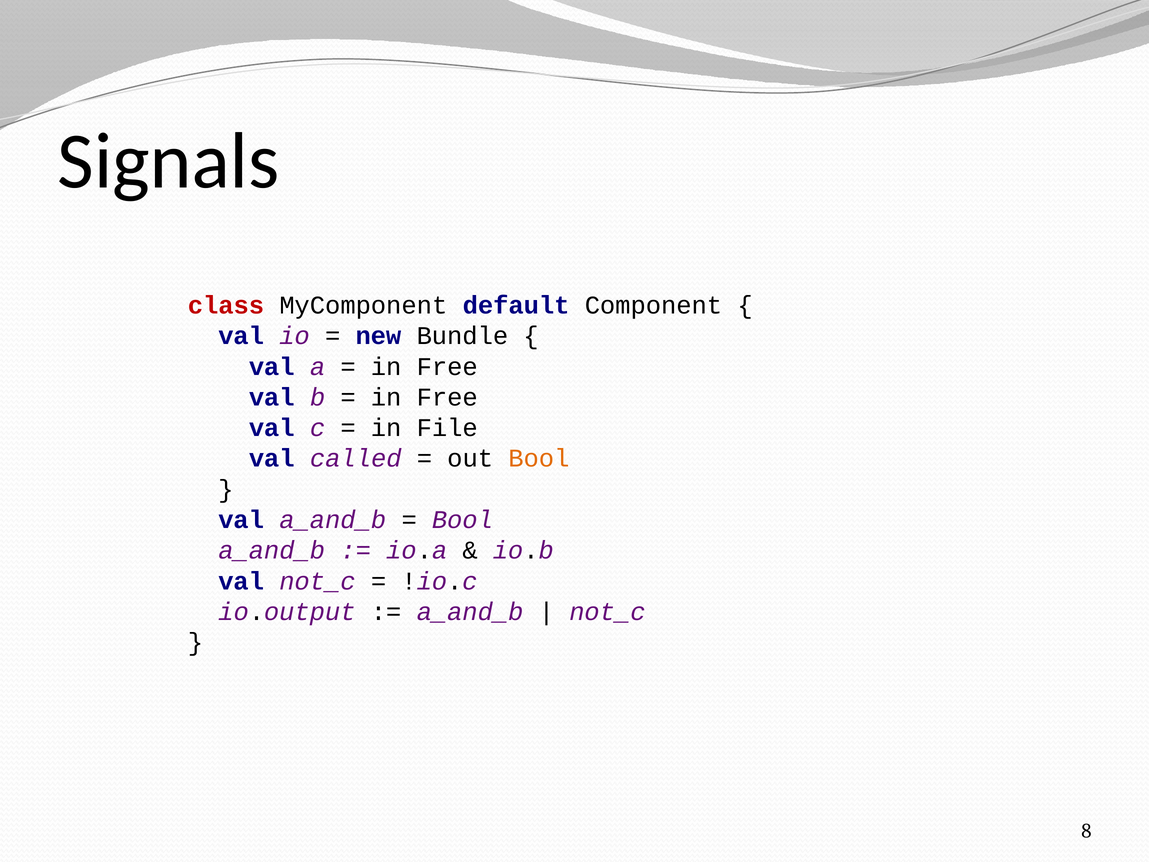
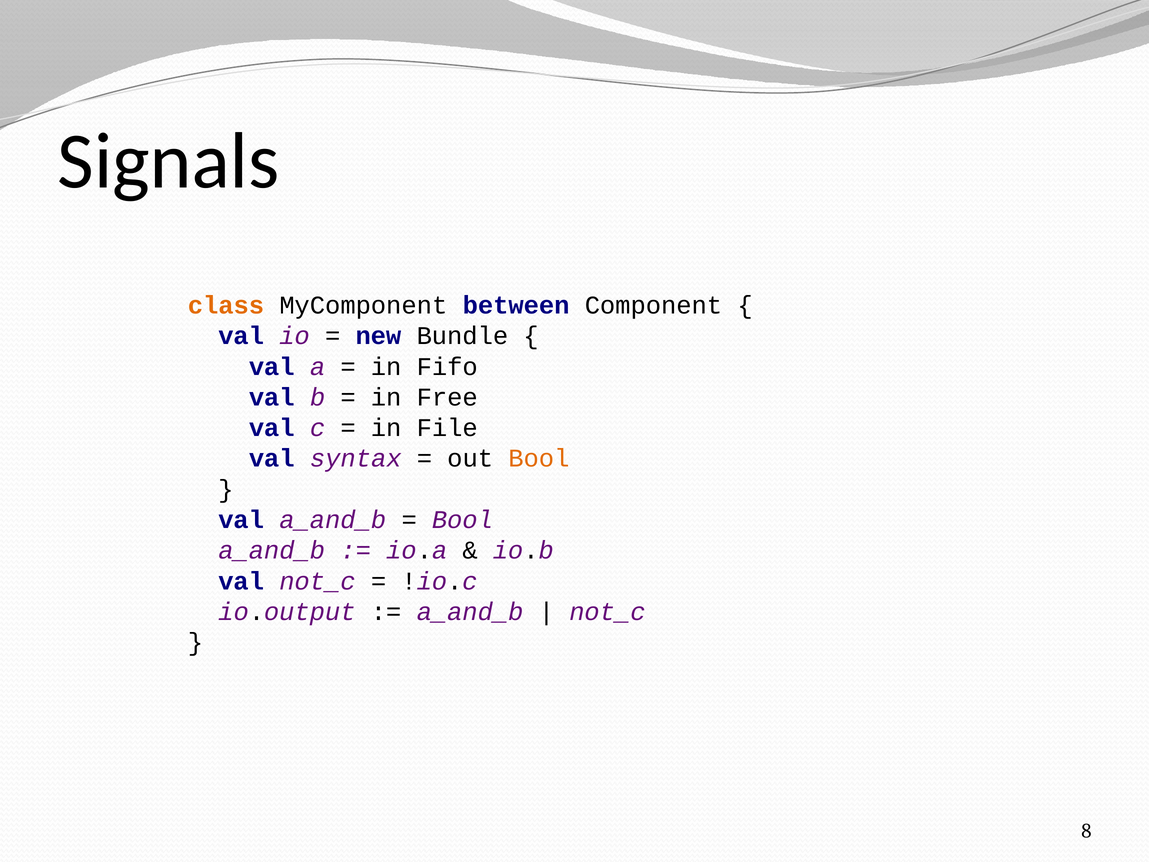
class colour: red -> orange
default: default -> between
Free at (447, 367): Free -> Fifo
called: called -> syntax
